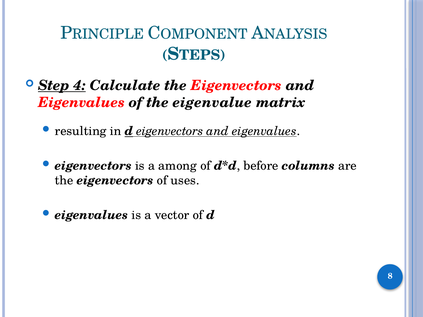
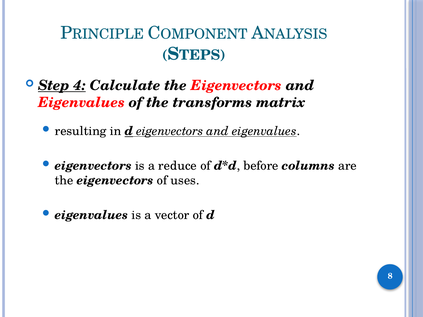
eigenvalue: eigenvalue -> transforms
among: among -> reduce
